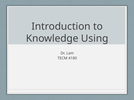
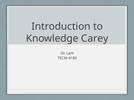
Using: Using -> Carey
